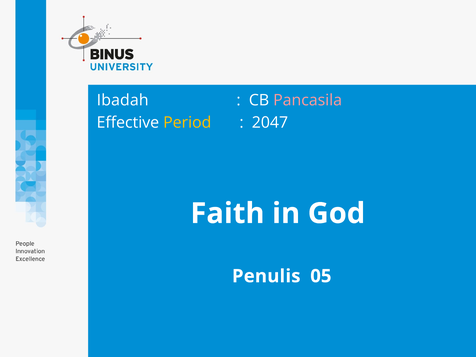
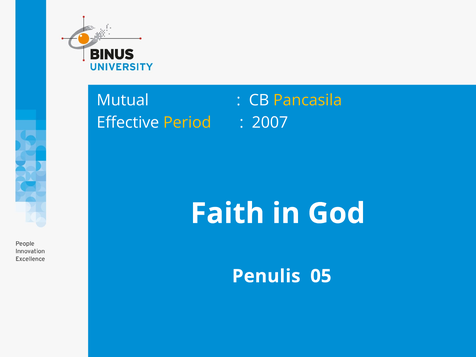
Ibadah: Ibadah -> Mutual
Pancasila colour: pink -> yellow
2047: 2047 -> 2007
